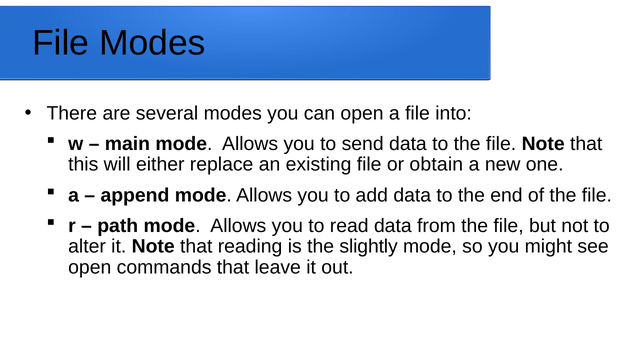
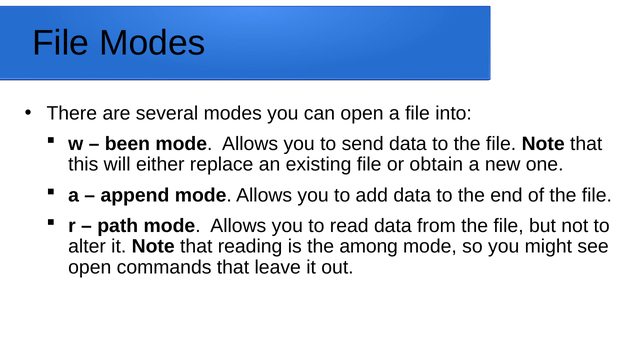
main: main -> been
slightly: slightly -> among
